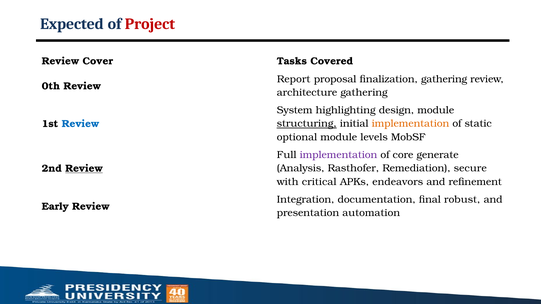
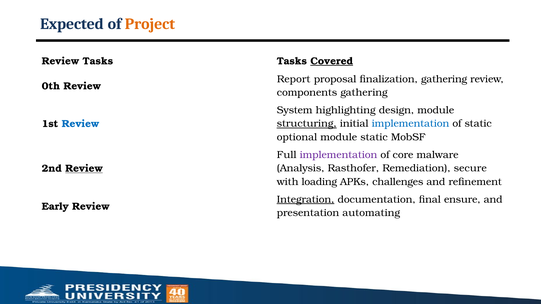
Project colour: red -> orange
Review Cover: Cover -> Tasks
Covered underline: none -> present
architecture: architecture -> components
implementation at (410, 124) colour: orange -> blue
module levels: levels -> static
generate: generate -> malware
critical: critical -> loading
endeavors: endeavors -> challenges
Integration underline: none -> present
robust: robust -> ensure
automation: automation -> automating
